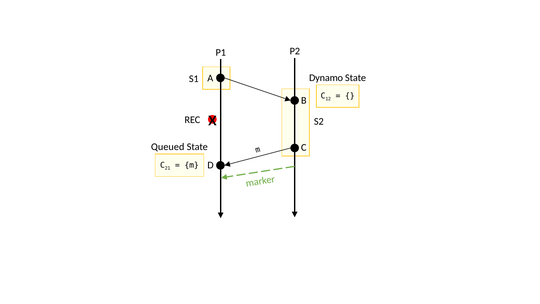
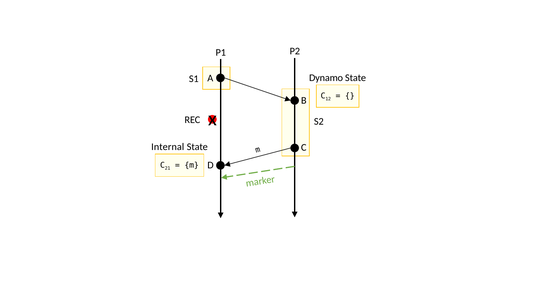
Queued: Queued -> Internal
